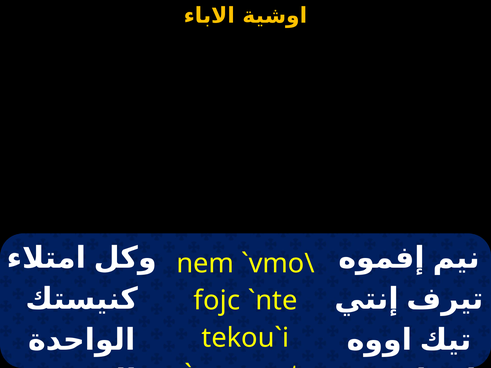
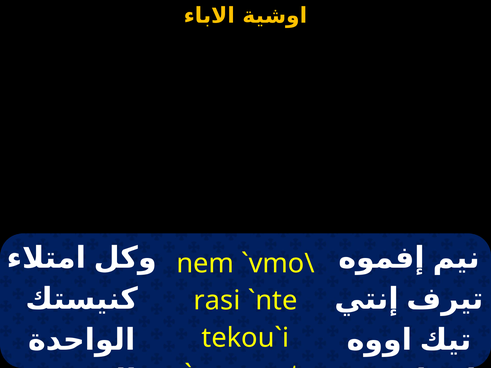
fojc: fojc -> rasi
